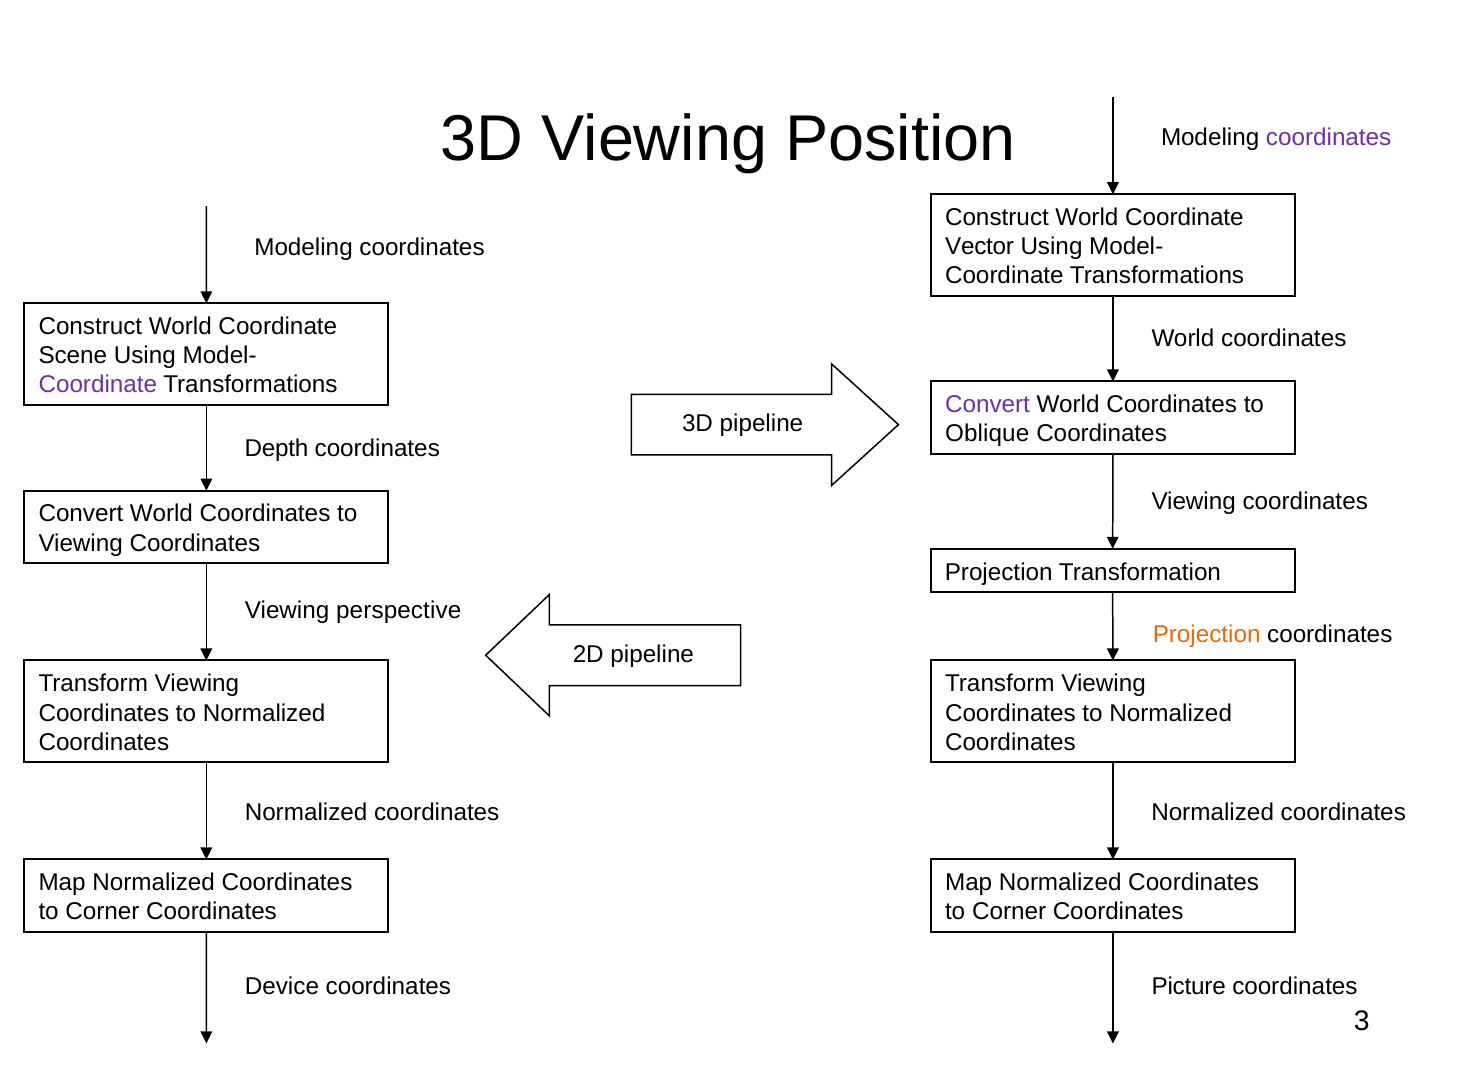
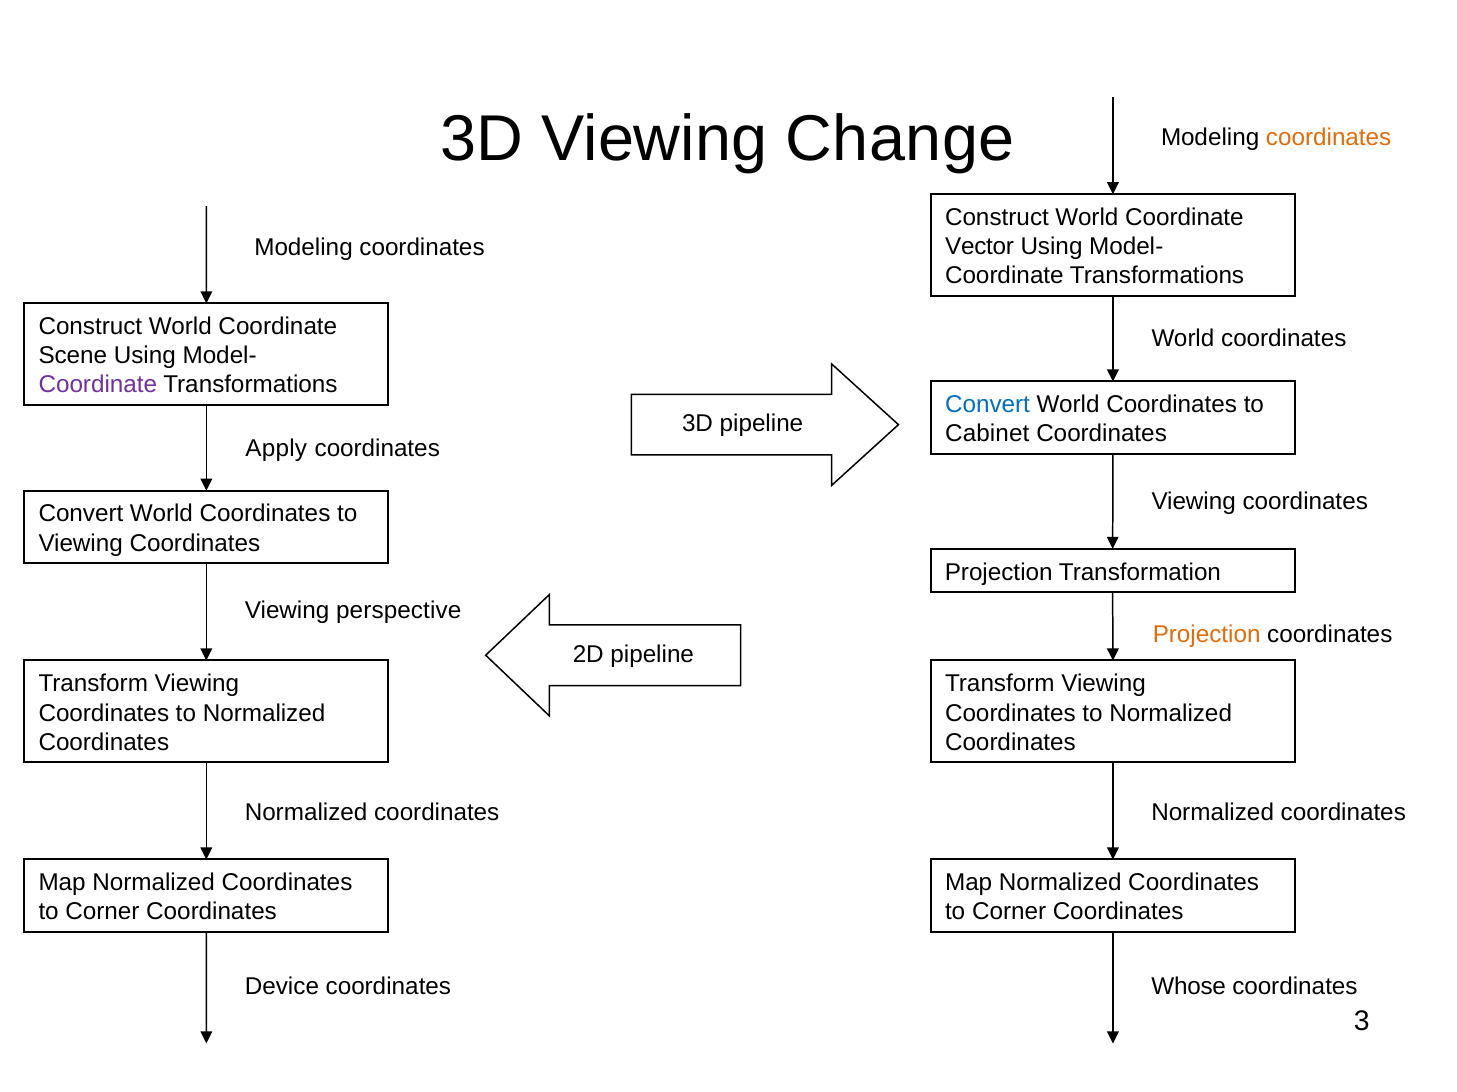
Position: Position -> Change
coordinates at (1329, 138) colour: purple -> orange
Convert at (988, 405) colour: purple -> blue
Oblique: Oblique -> Cabinet
Depth: Depth -> Apply
Picture: Picture -> Whose
